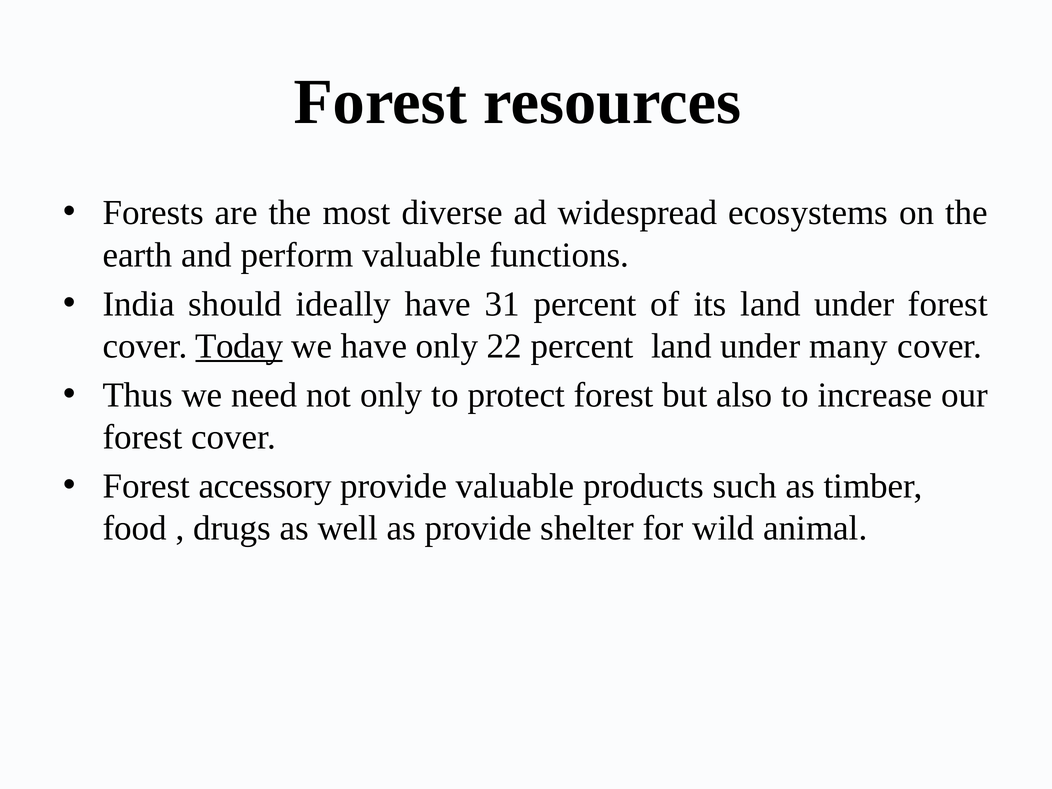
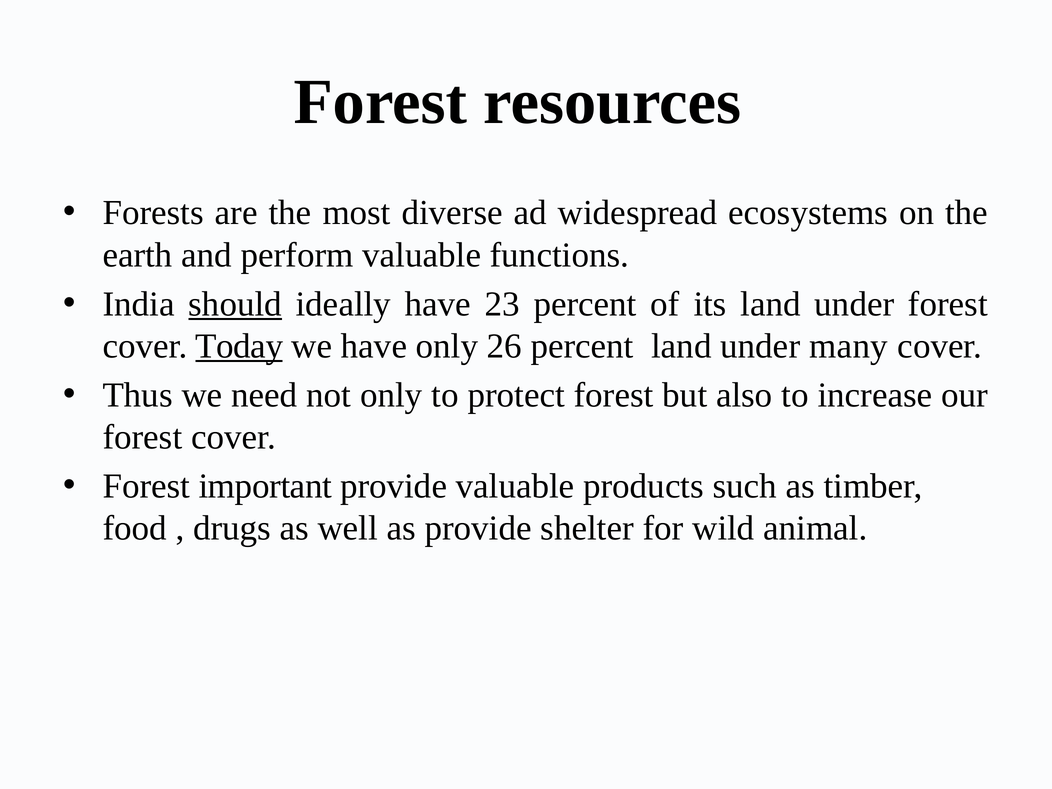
should underline: none -> present
31: 31 -> 23
22: 22 -> 26
accessory: accessory -> important
